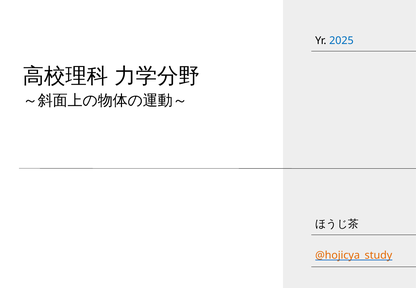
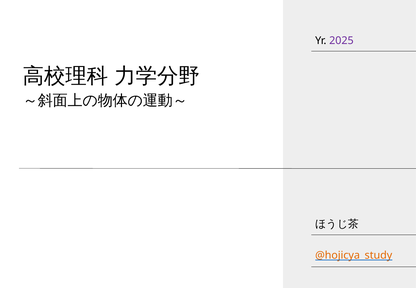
2025 colour: blue -> purple
